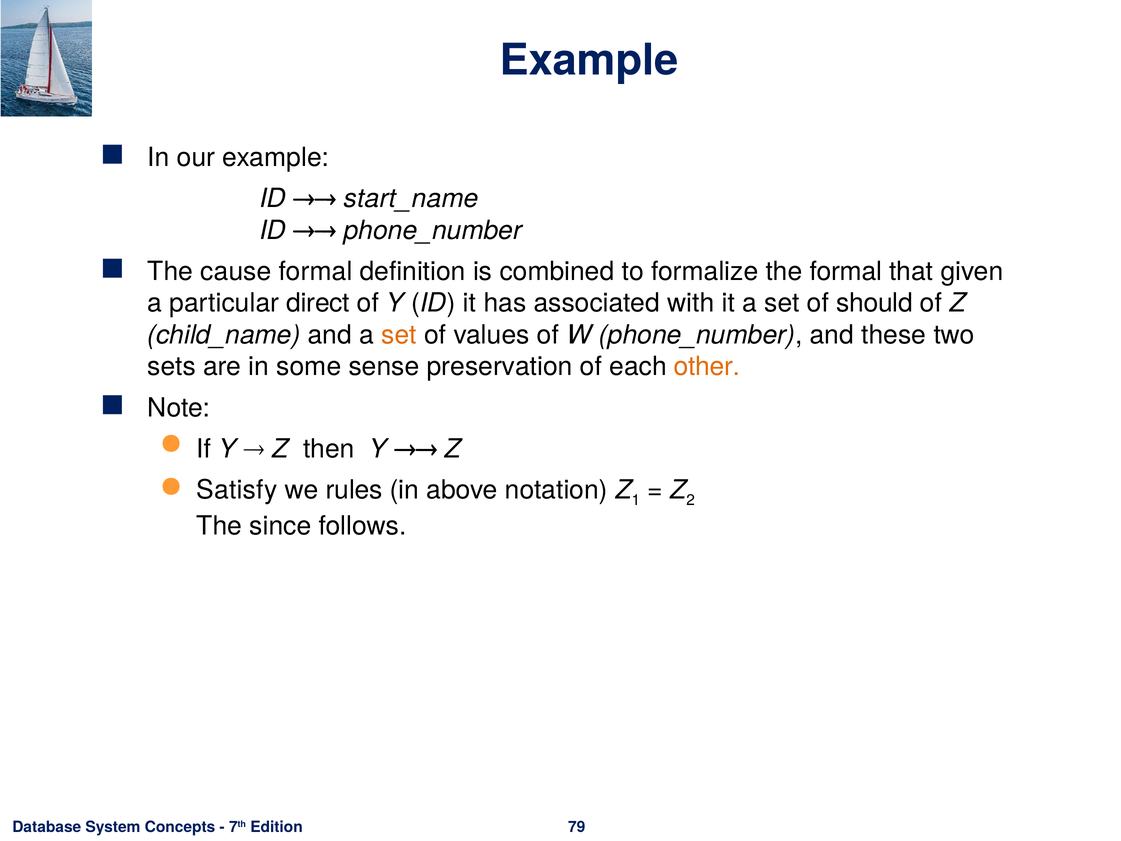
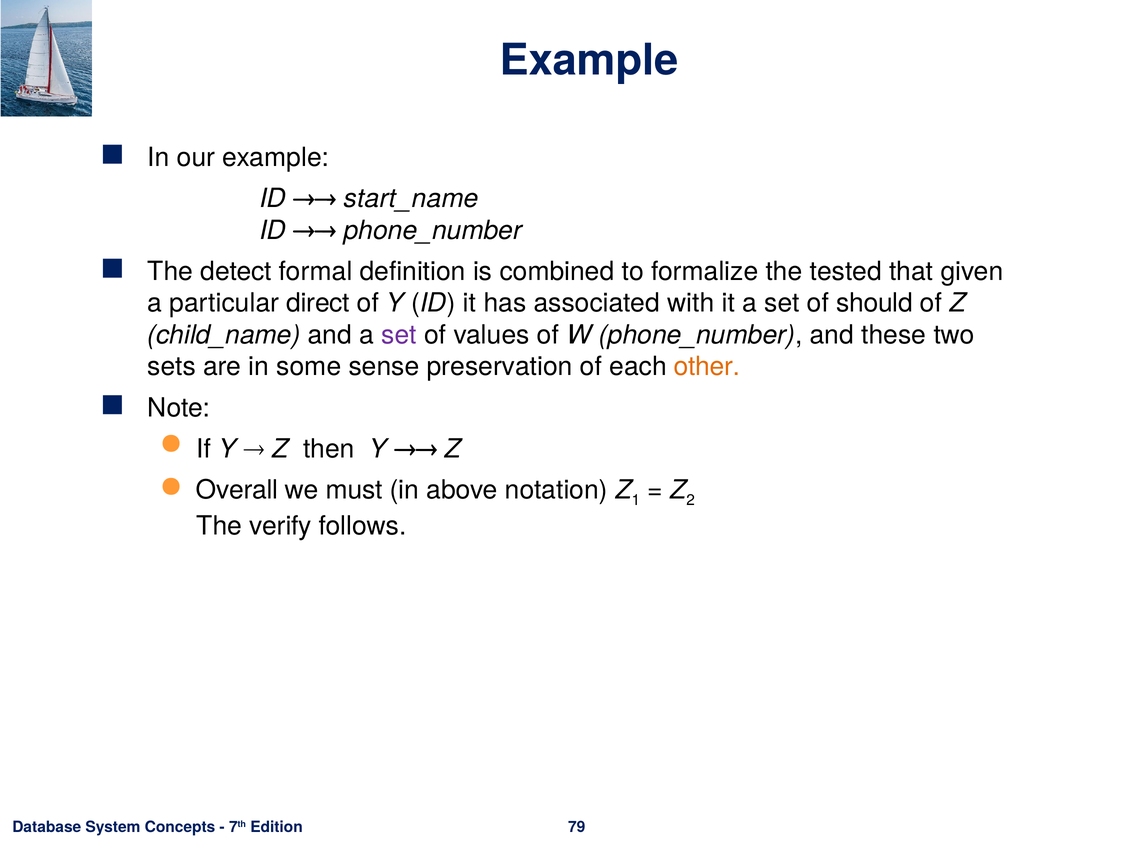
cause: cause -> detect
the formal: formal -> tested
set at (399, 335) colour: orange -> purple
Satisfy: Satisfy -> Overall
rules: rules -> must
since: since -> verify
